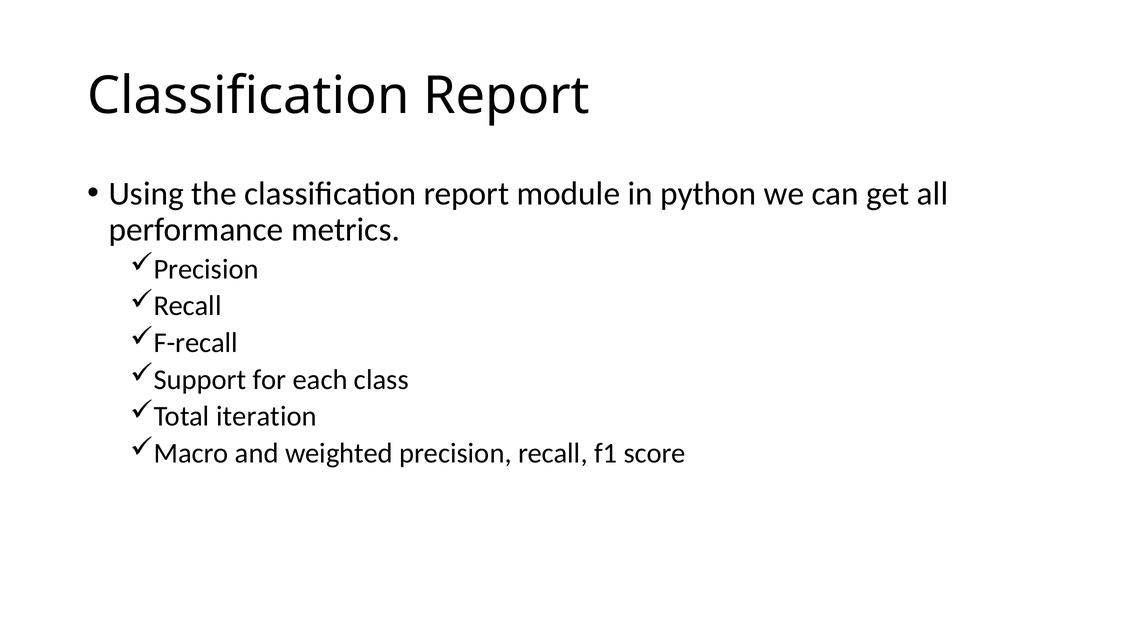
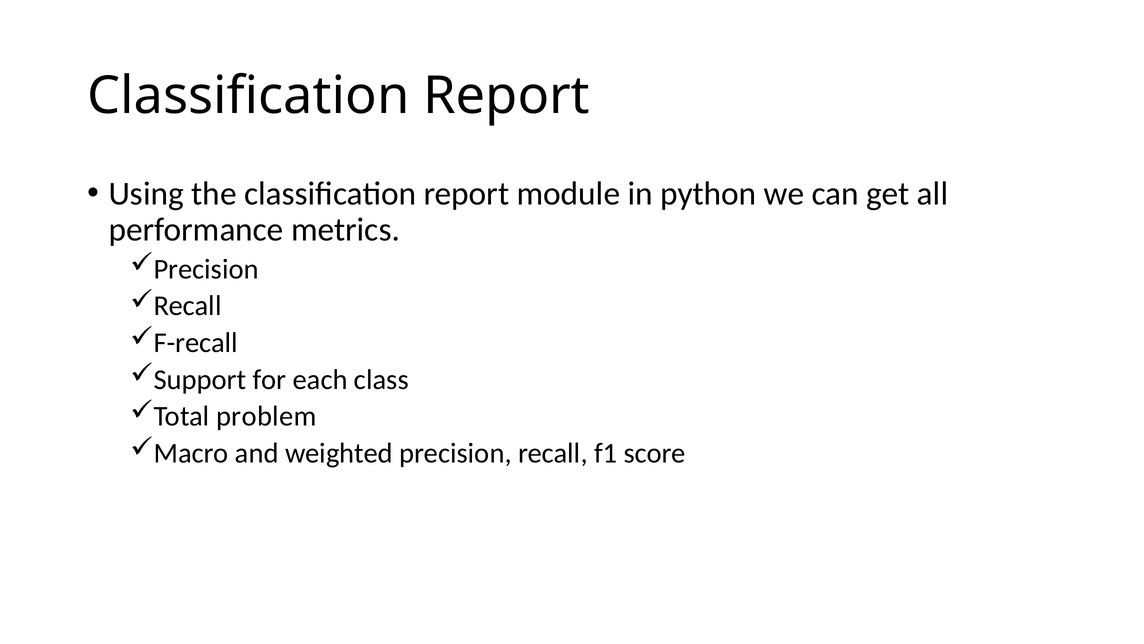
iteration: iteration -> problem
